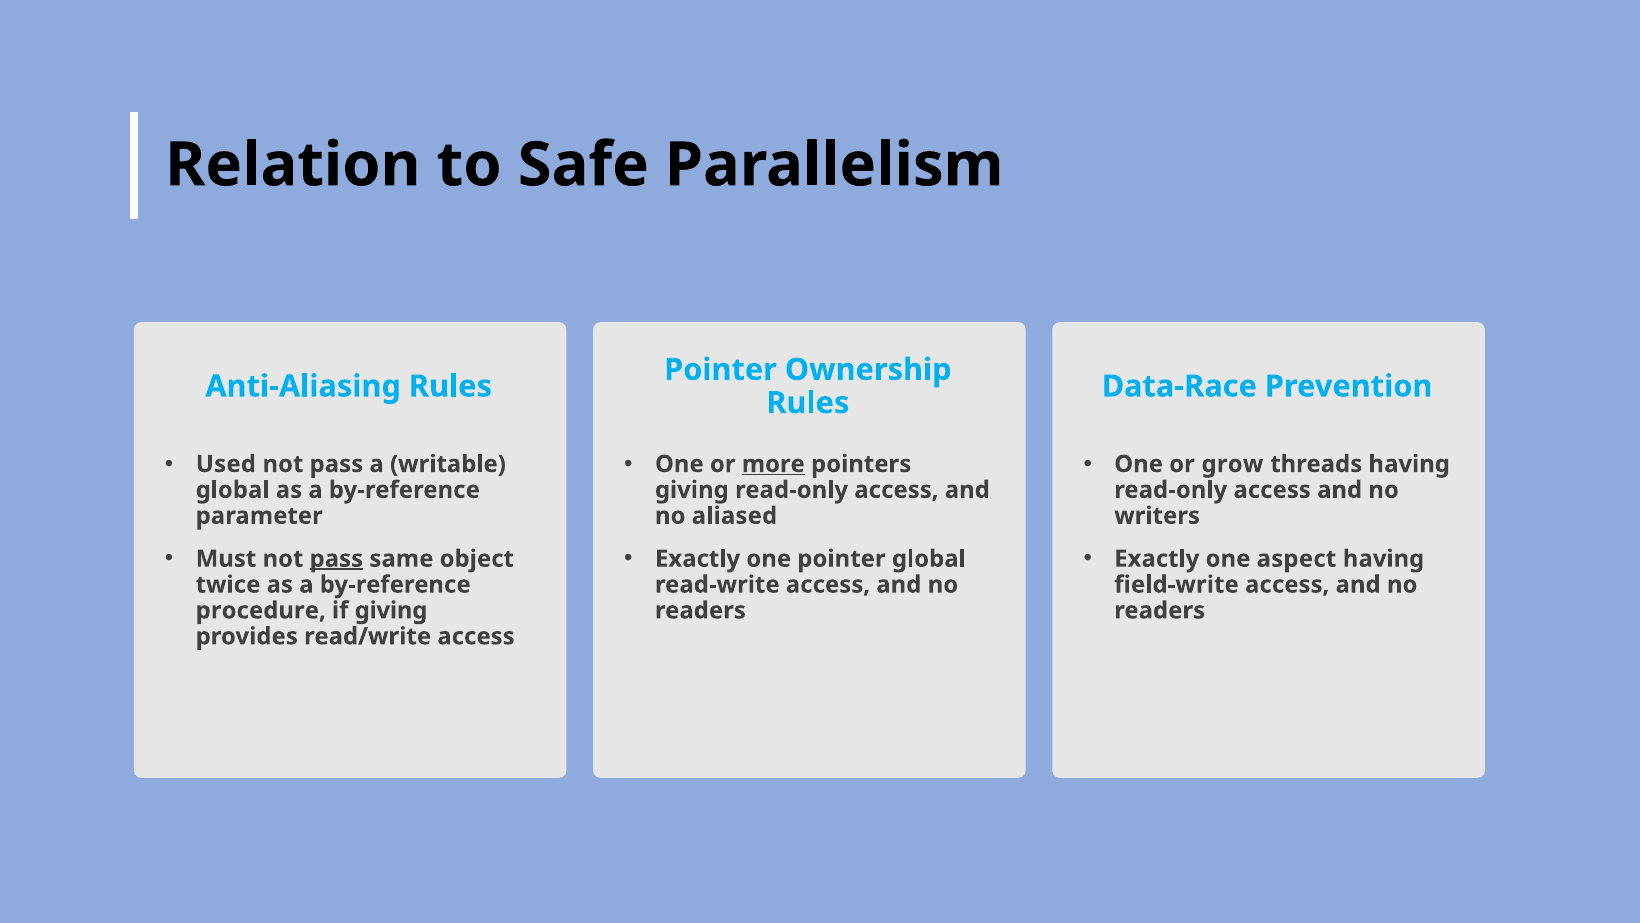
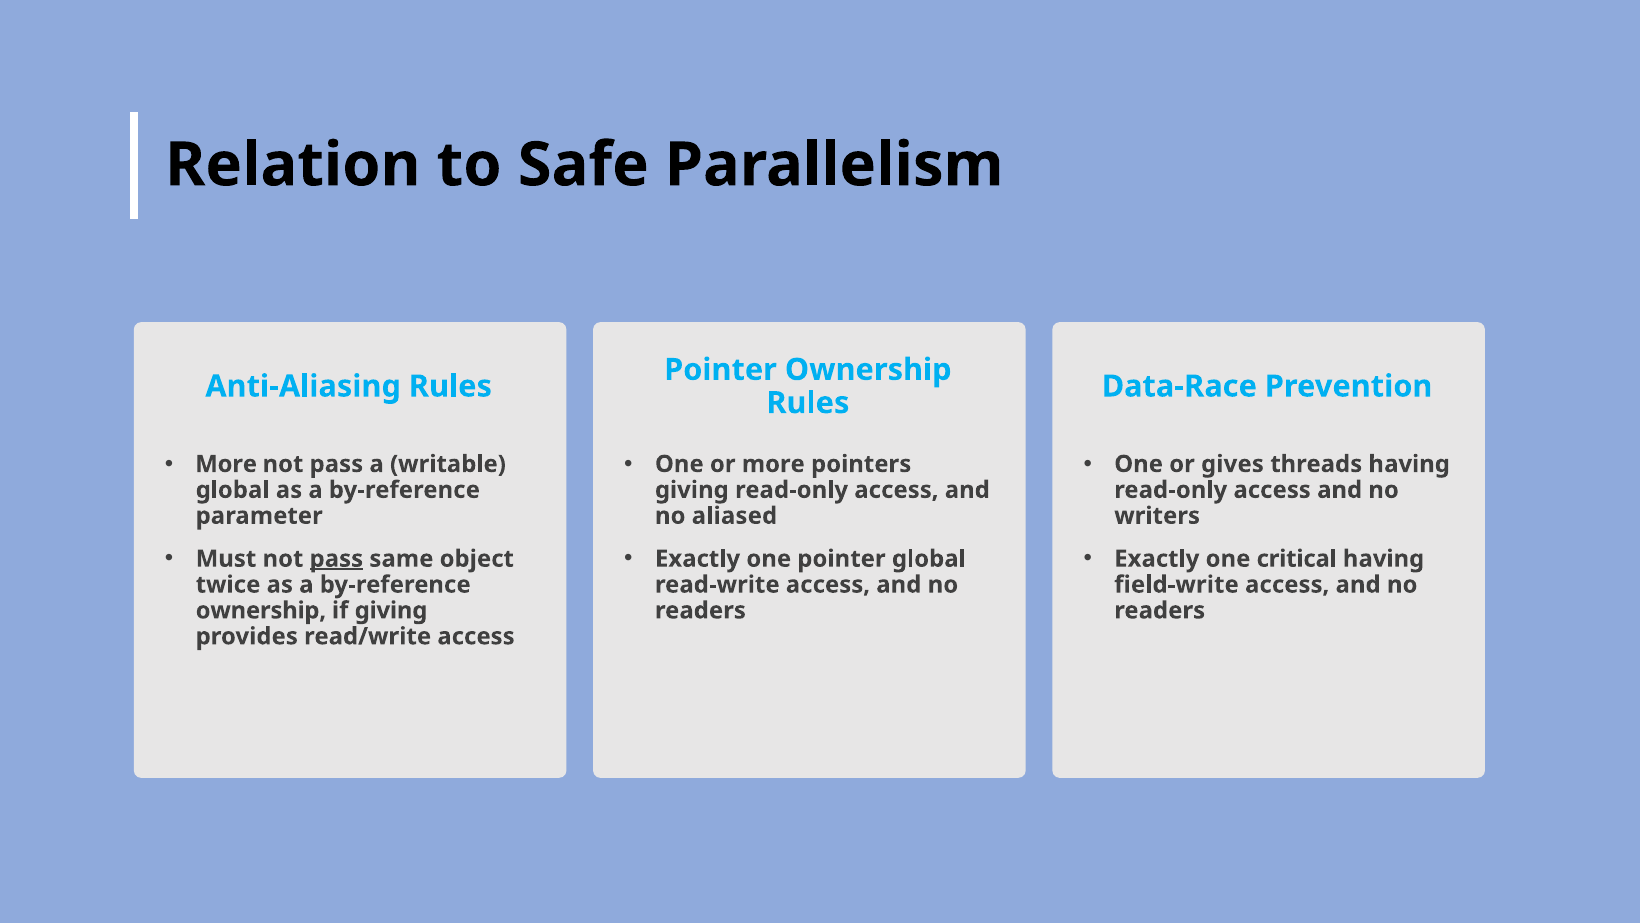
Used at (226, 464): Used -> More
more at (773, 464) underline: present -> none
grow: grow -> gives
aspect: aspect -> critical
procedure at (261, 610): procedure -> ownership
